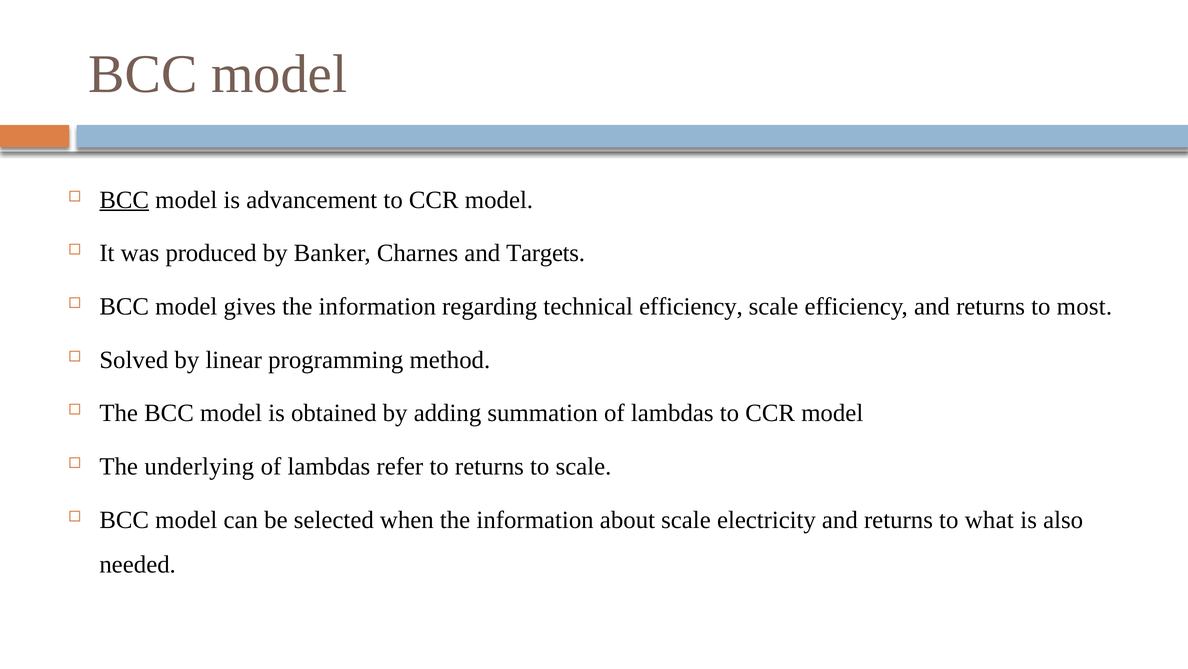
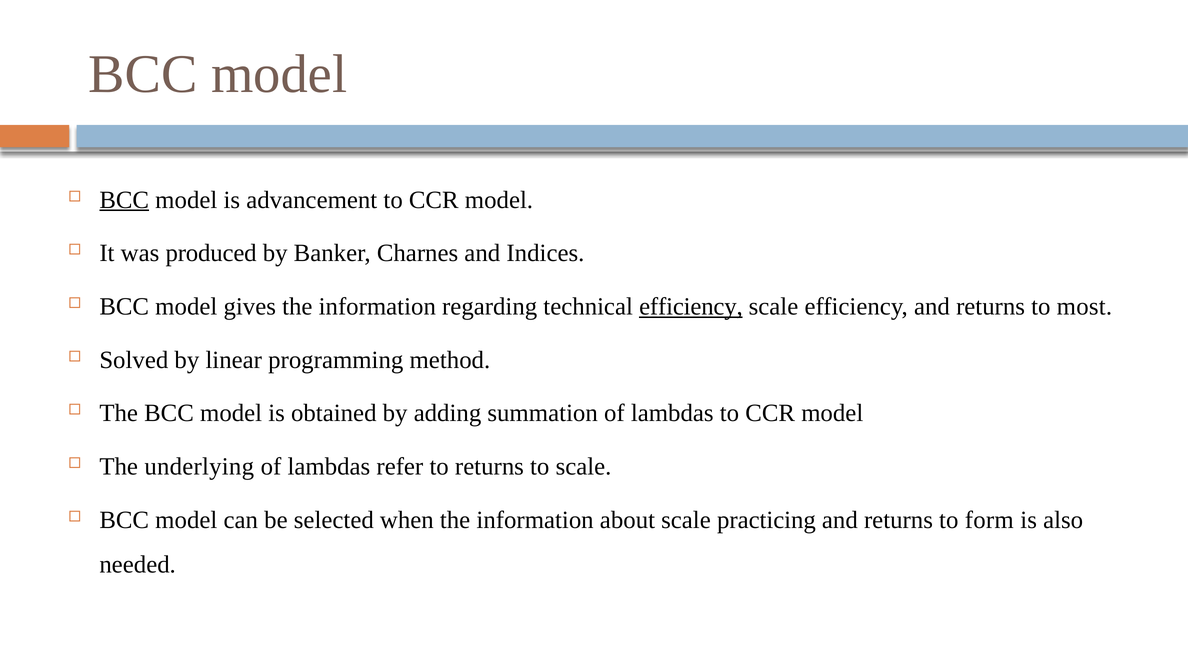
Targets: Targets -> Indices
efficiency at (691, 307) underline: none -> present
electricity: electricity -> practicing
what: what -> form
